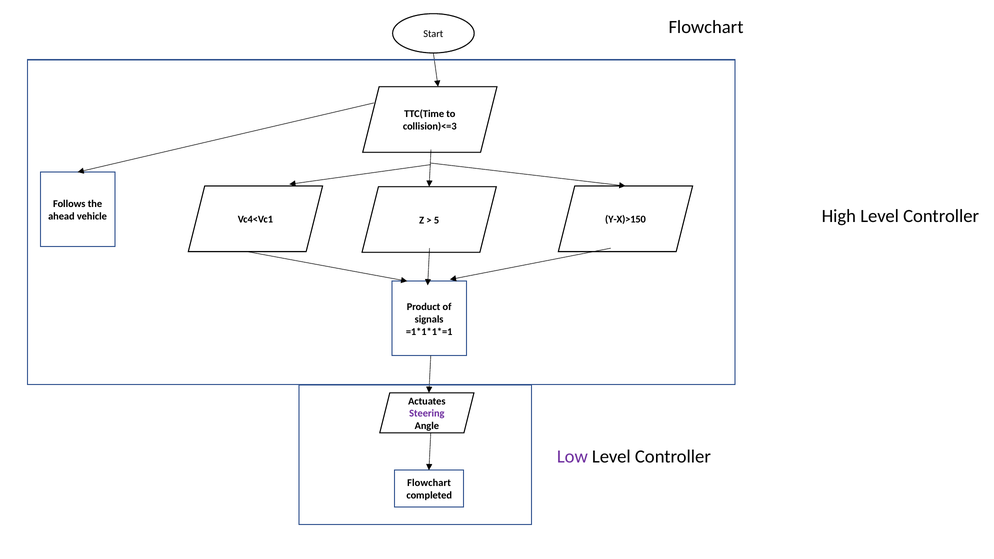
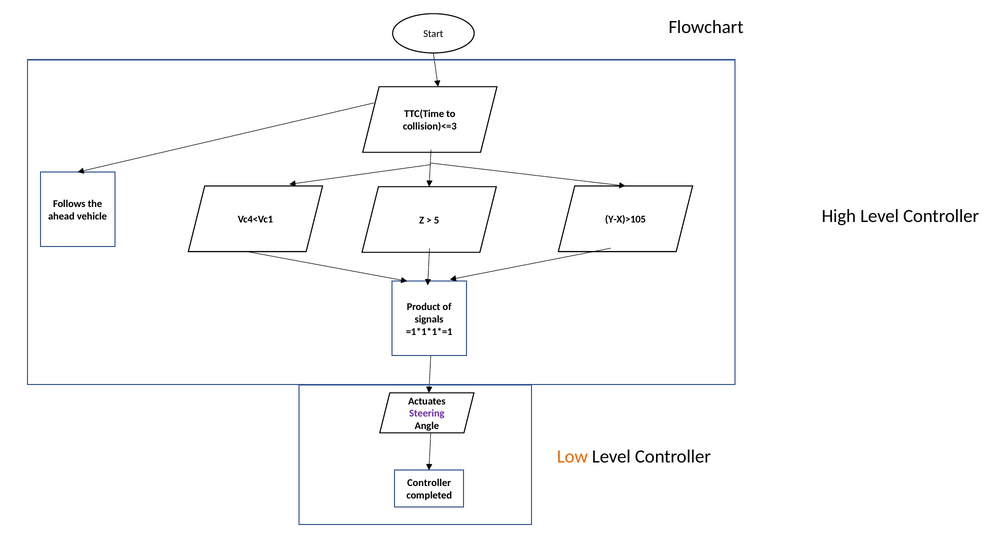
Y-X)>150: Y-X)>150 -> Y-X)>105
Low colour: purple -> orange
Flowchart at (429, 483): Flowchart -> Controller
